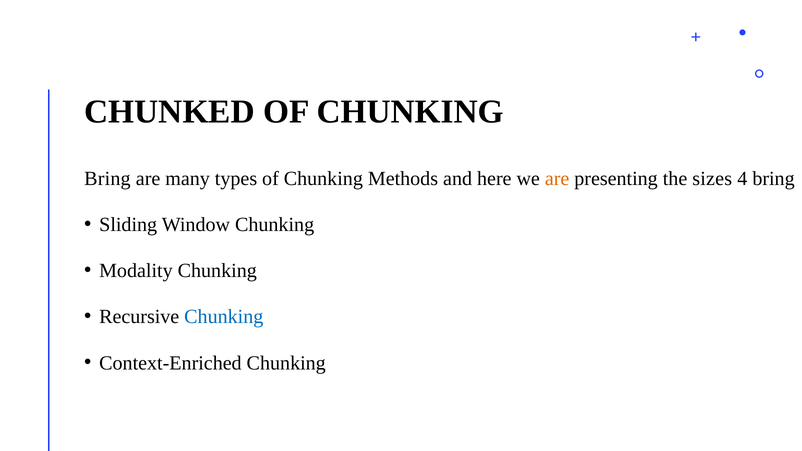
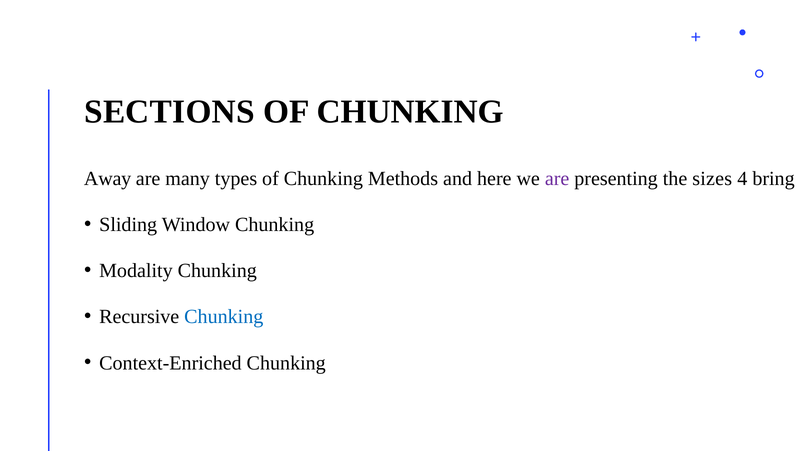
CHUNKED: CHUNKED -> SECTIONS
Bring at (107, 179): Bring -> Away
are at (557, 179) colour: orange -> purple
